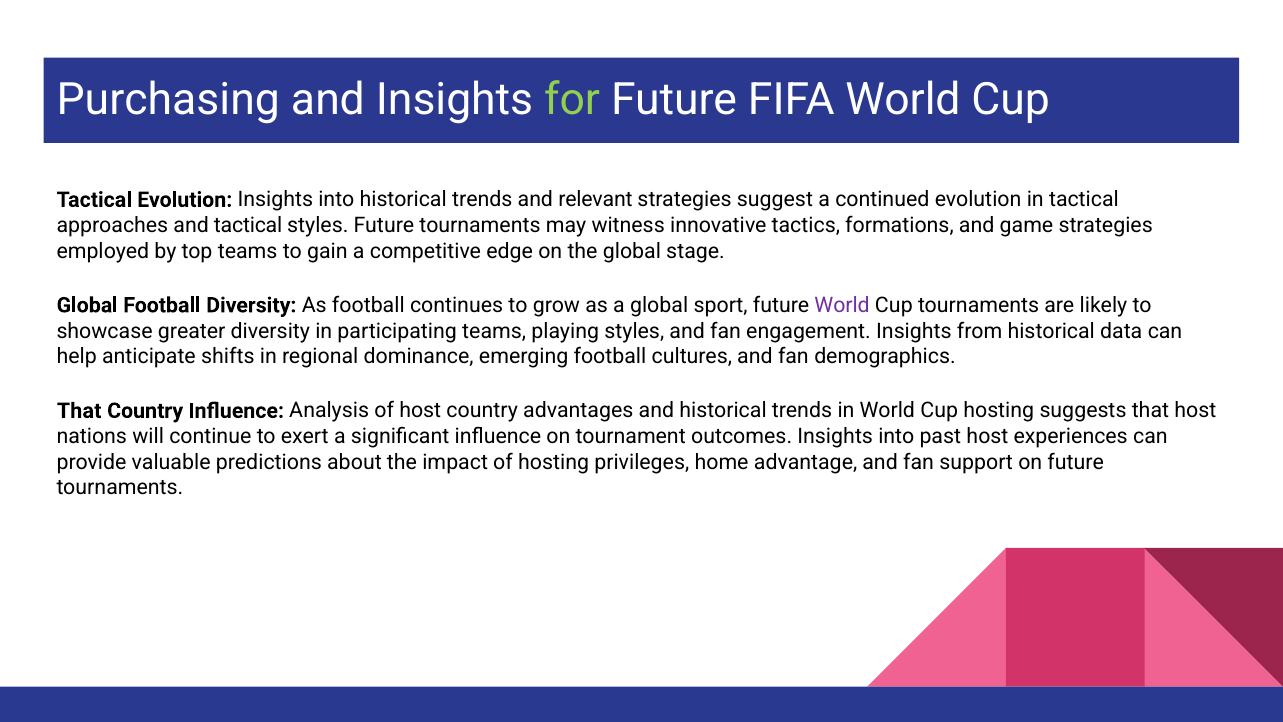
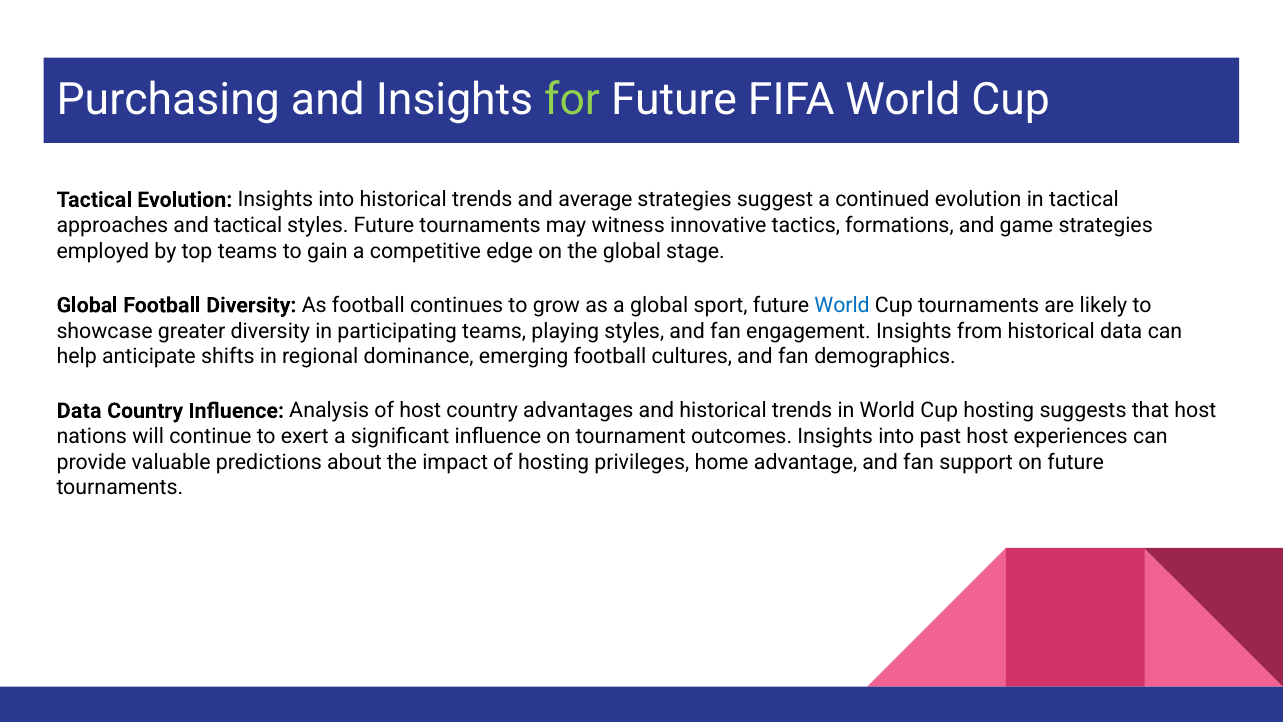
relevant: relevant -> average
World at (842, 305) colour: purple -> blue
That at (79, 411): That -> Data
